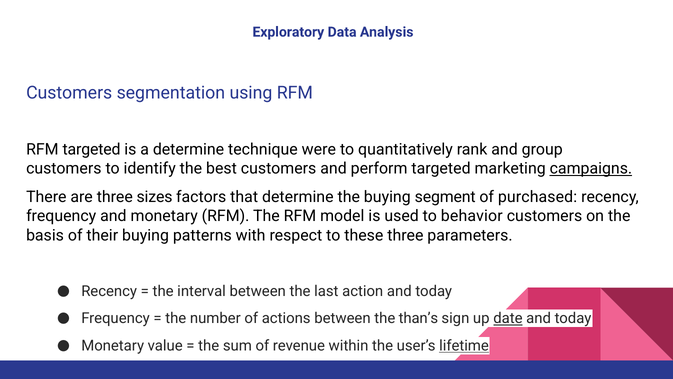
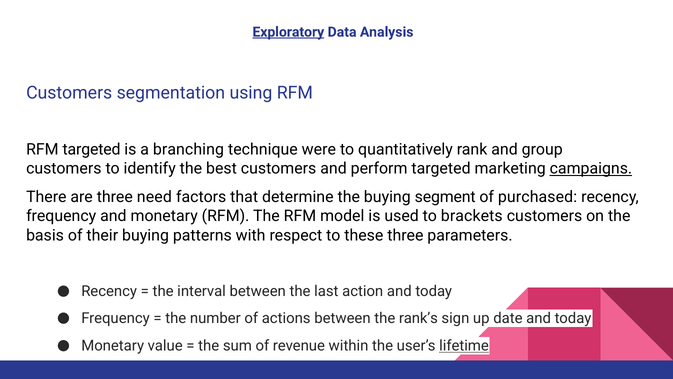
Exploratory underline: none -> present
a determine: determine -> branching
sizes: sizes -> need
behavior: behavior -> brackets
than’s: than’s -> rank’s
date underline: present -> none
